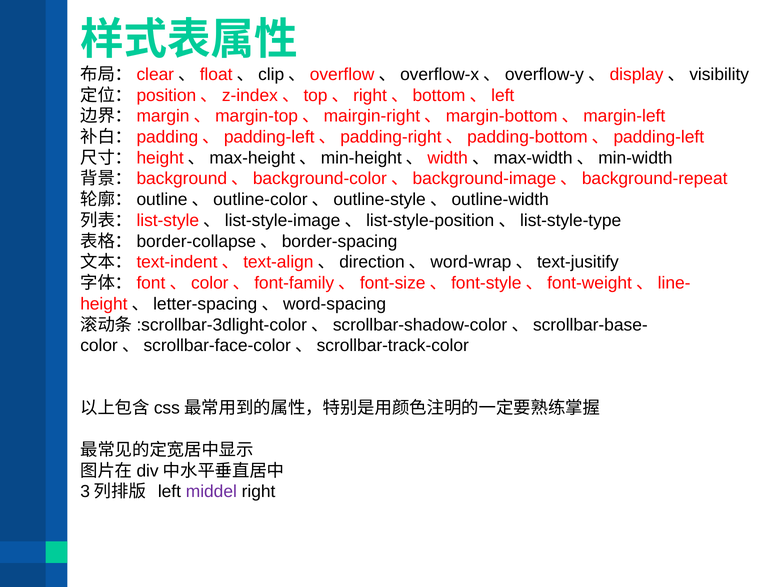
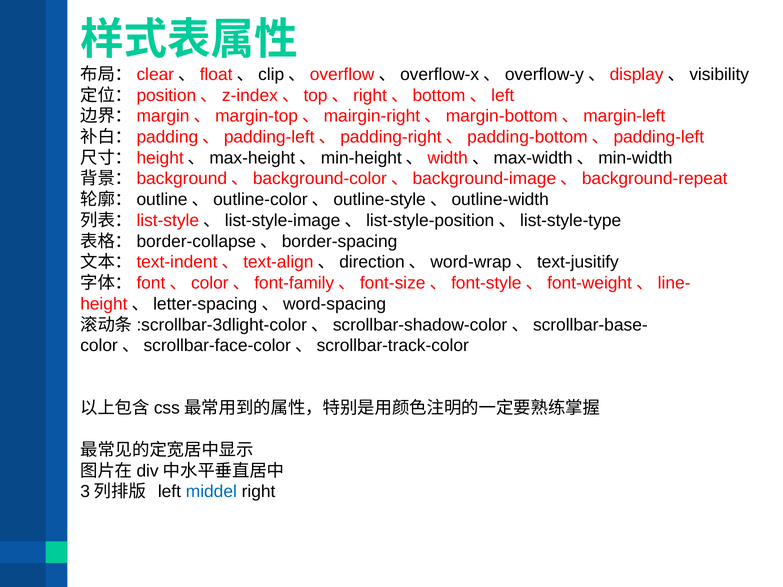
middel colour: purple -> blue
